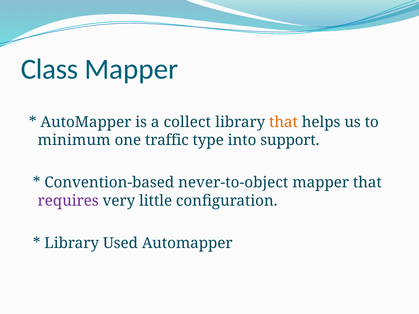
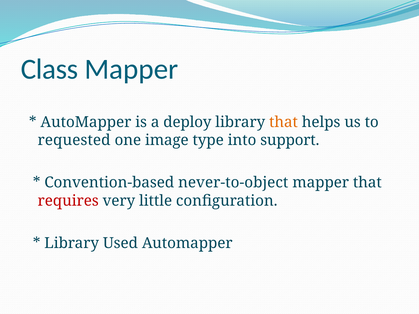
collect: collect -> deploy
minimum: minimum -> requested
traffic: traffic -> image
requires colour: purple -> red
